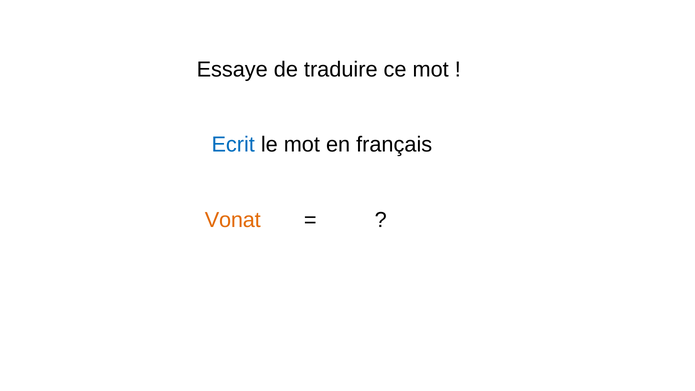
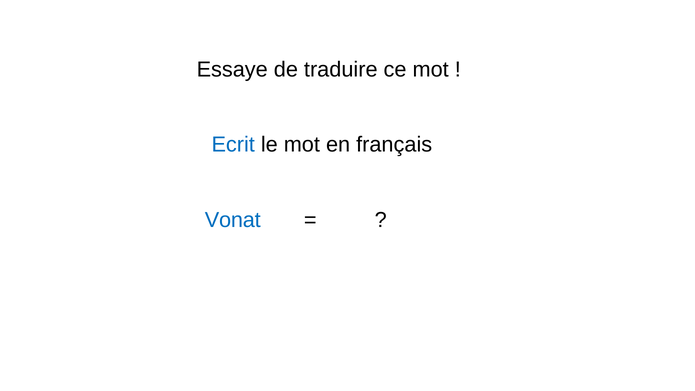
Vonat colour: orange -> blue
